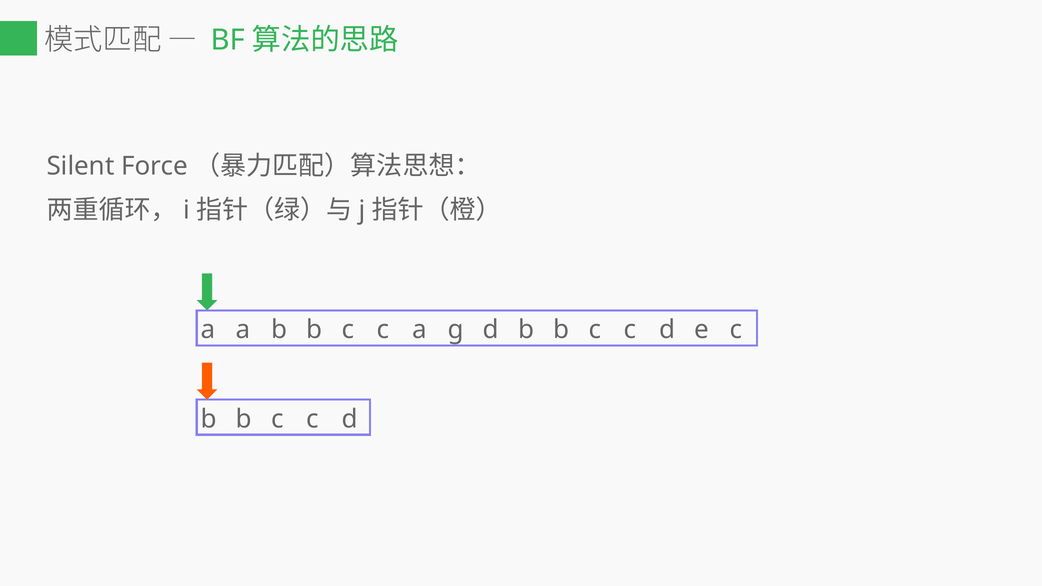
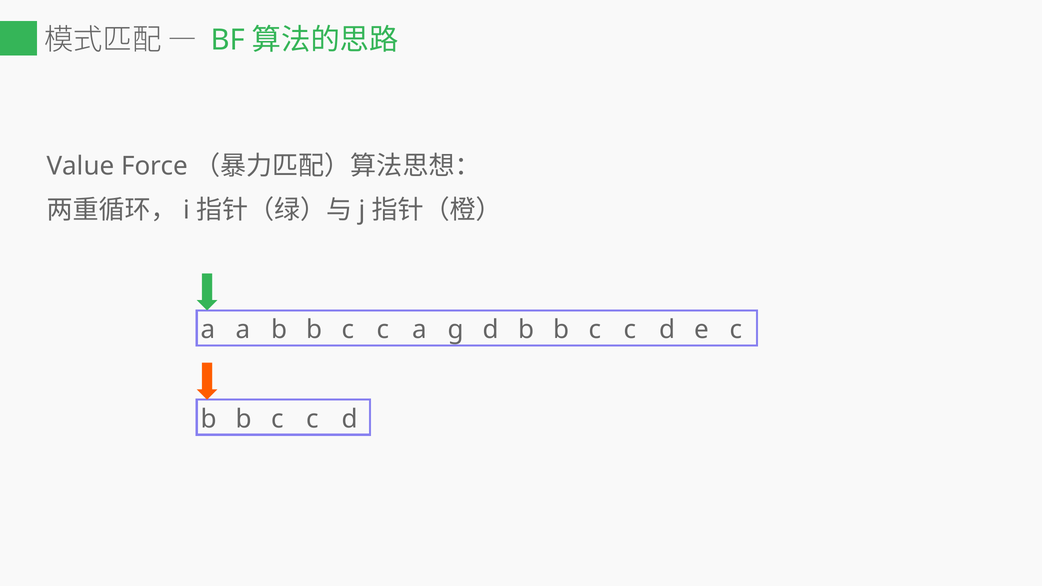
Silent: Silent -> Value
